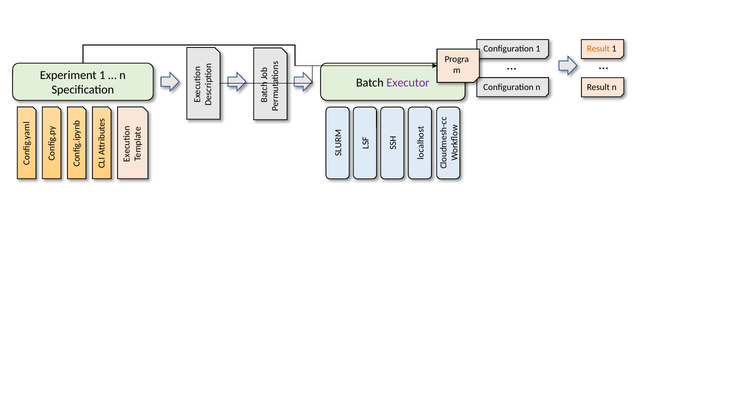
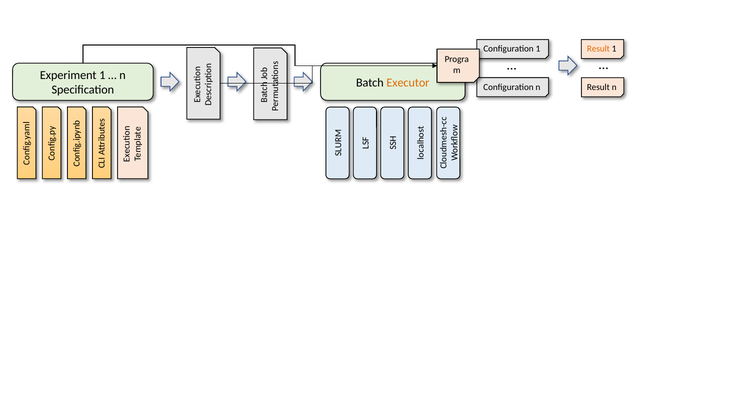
Executor colour: purple -> orange
